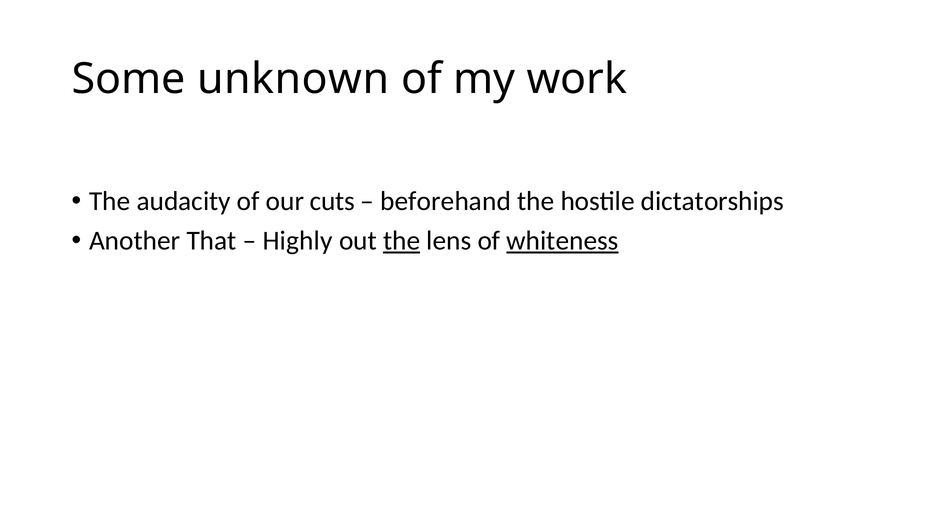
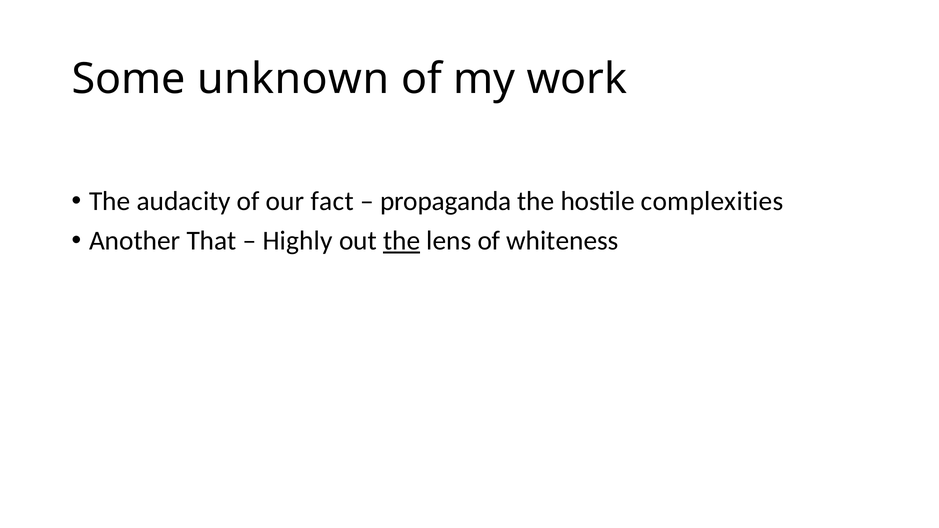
cuts: cuts -> fact
beforehand: beforehand -> propaganda
dictatorships: dictatorships -> complexities
whiteness underline: present -> none
